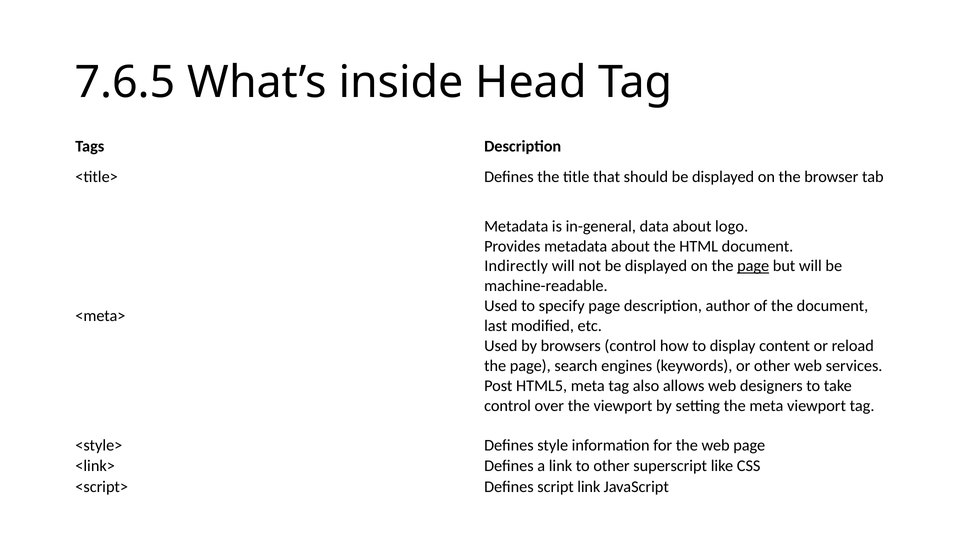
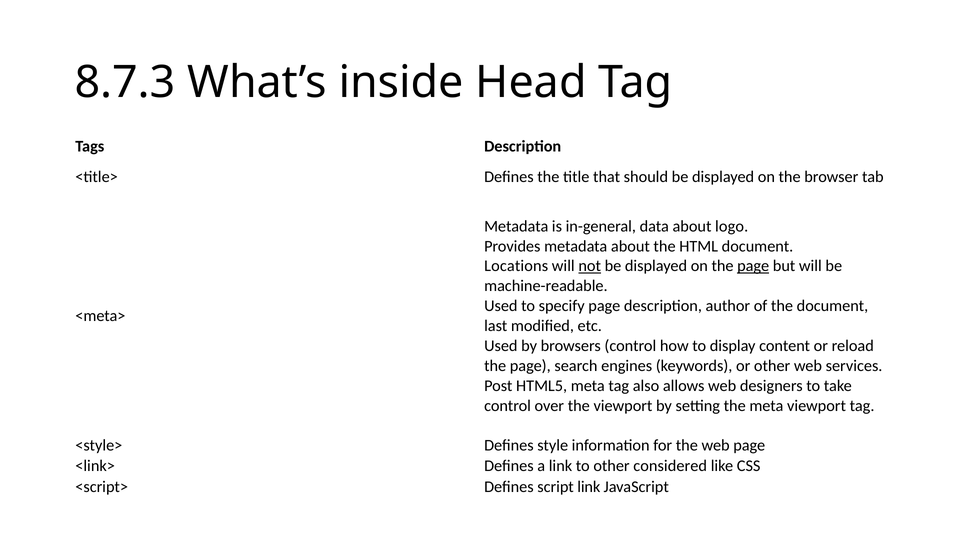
7.6.5: 7.6.5 -> 8.7.3
Indirectly: Indirectly -> Locations
not underline: none -> present
superscript: superscript -> considered
